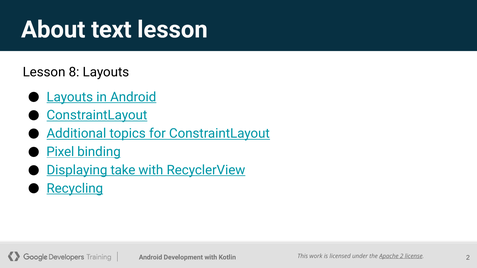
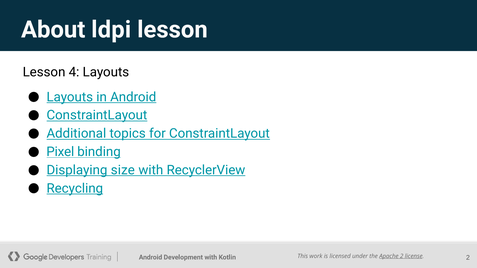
text: text -> ldpi
8: 8 -> 4
take: take -> size
